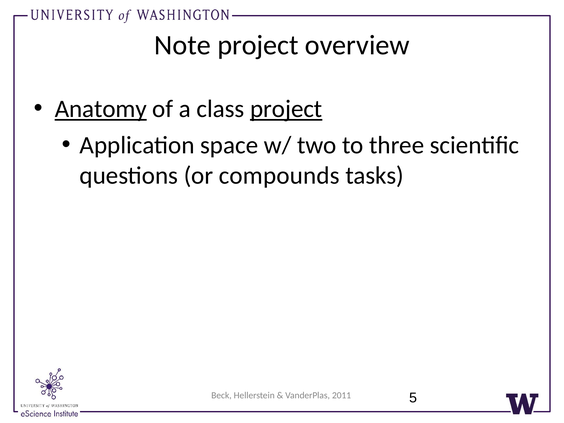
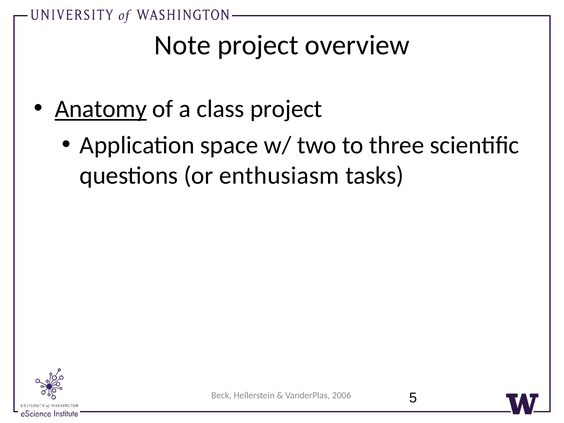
project at (286, 109) underline: present -> none
compounds: compounds -> enthusiasm
2011: 2011 -> 2006
